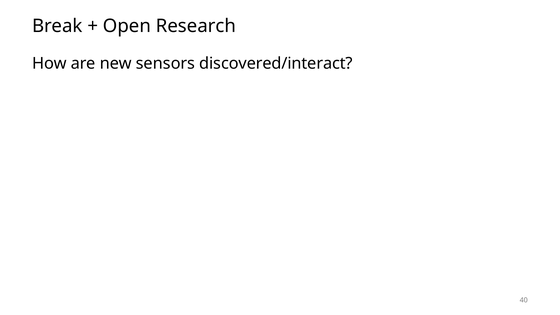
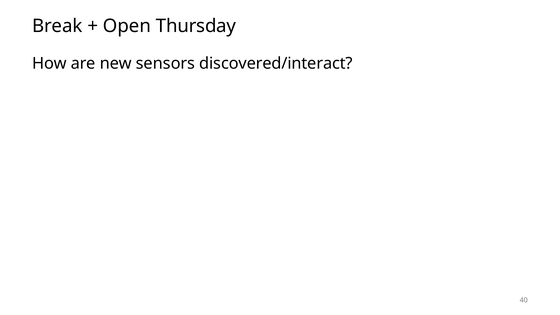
Research: Research -> Thursday
